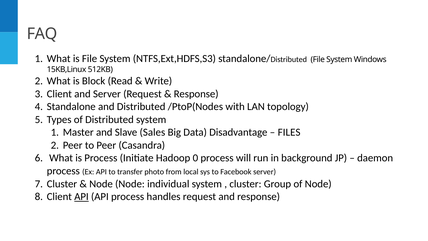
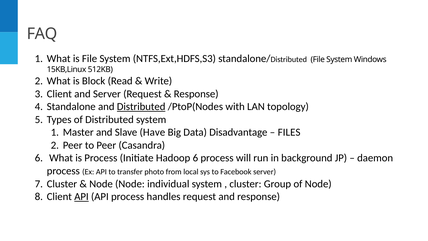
Distributed at (141, 107) underline: none -> present
Sales: Sales -> Have
Hadoop 0: 0 -> 6
